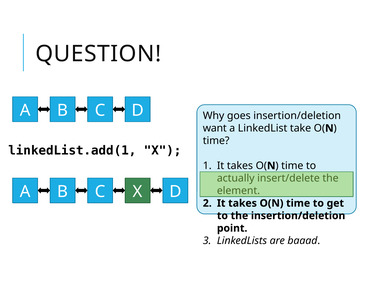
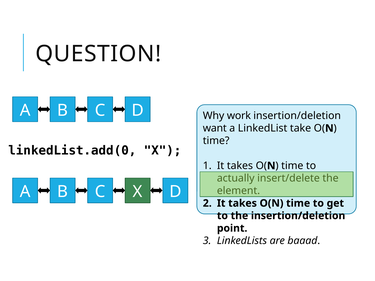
goes: goes -> work
linkedList.add(1: linkedList.add(1 -> linkedList.add(0
